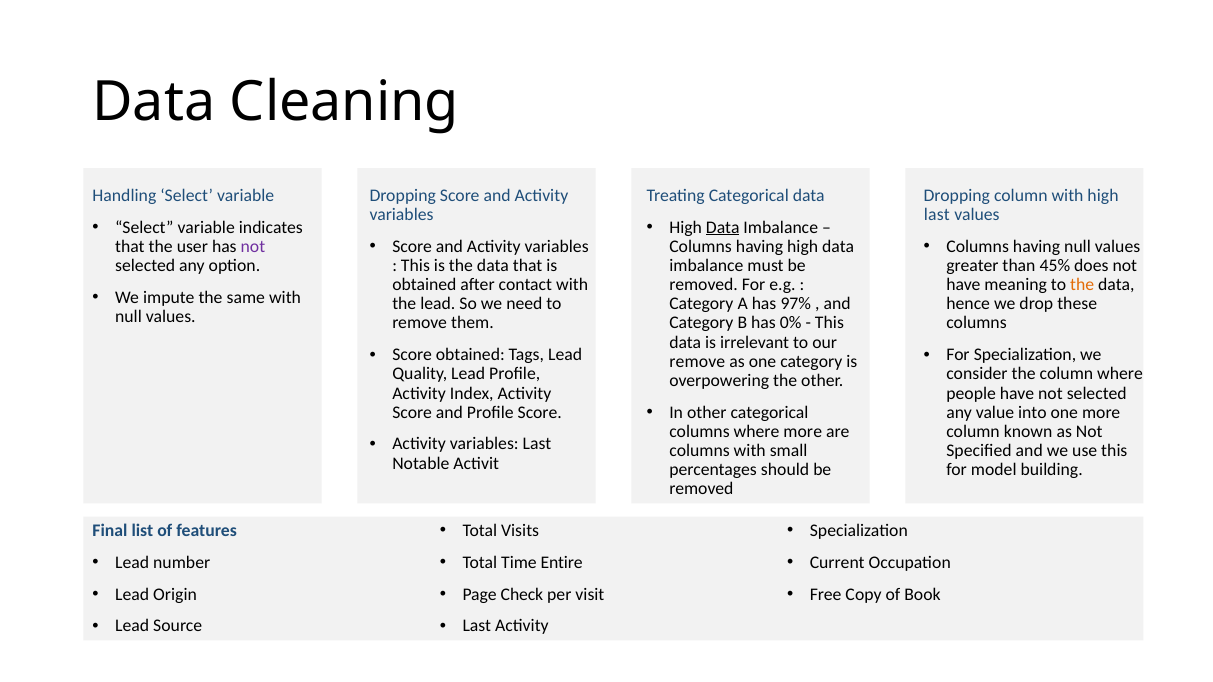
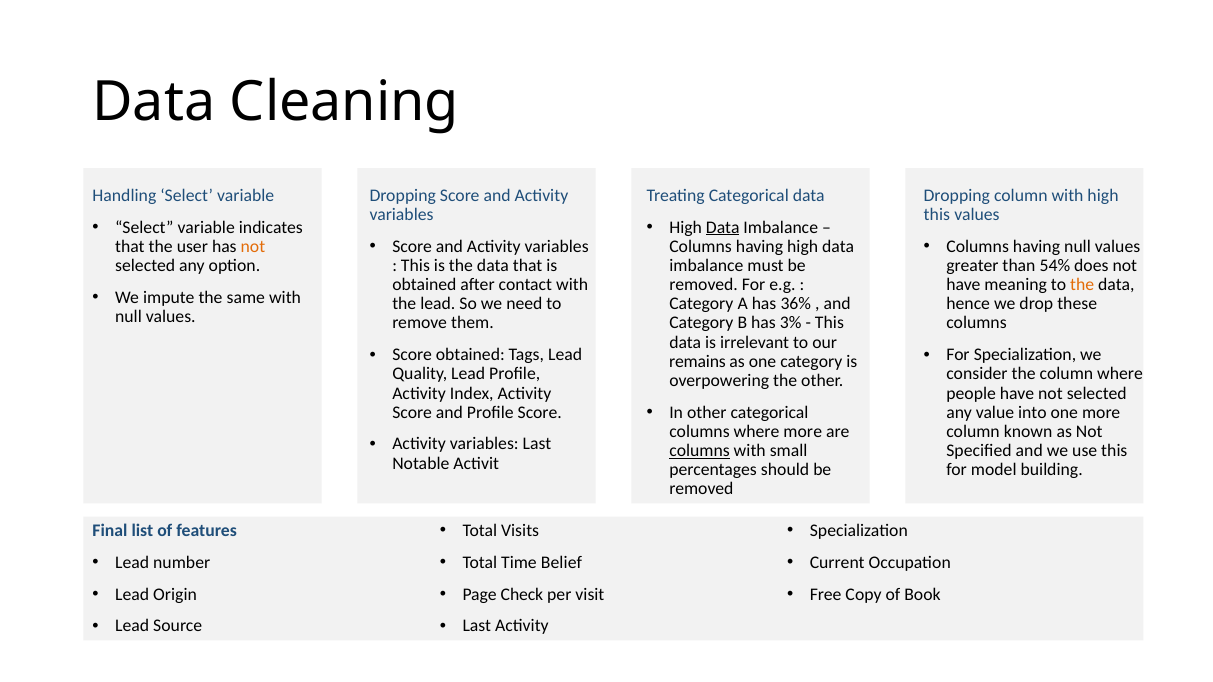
last at (937, 215): last -> this
not at (253, 247) colour: purple -> orange
45%: 45% -> 54%
97%: 97% -> 36%
0%: 0% -> 3%
remove at (697, 362): remove -> remains
columns at (700, 451) underline: none -> present
Entire: Entire -> Belief
